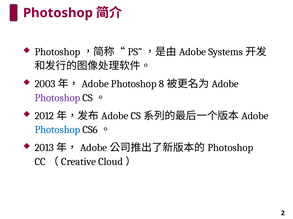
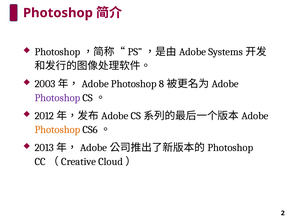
Photoshop at (57, 130) colour: blue -> orange
